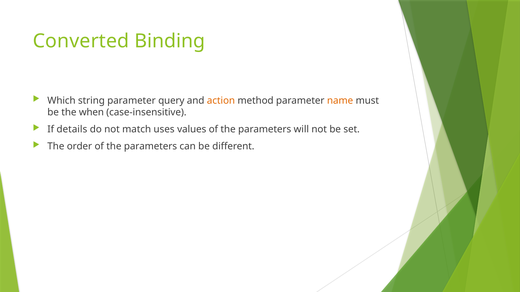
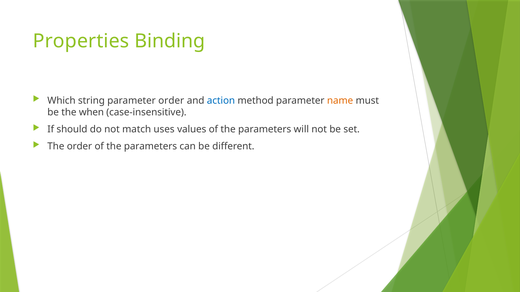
Converted: Converted -> Properties
parameter query: query -> order
action colour: orange -> blue
details: details -> should
